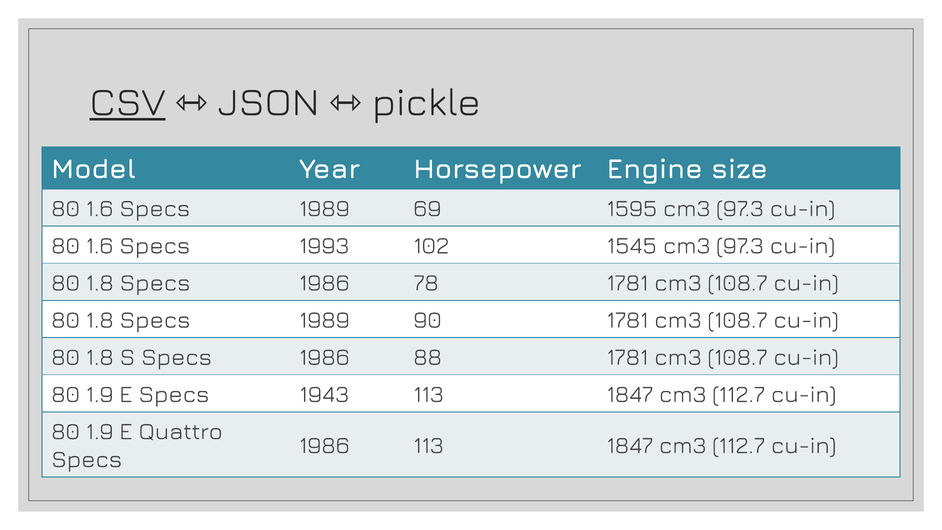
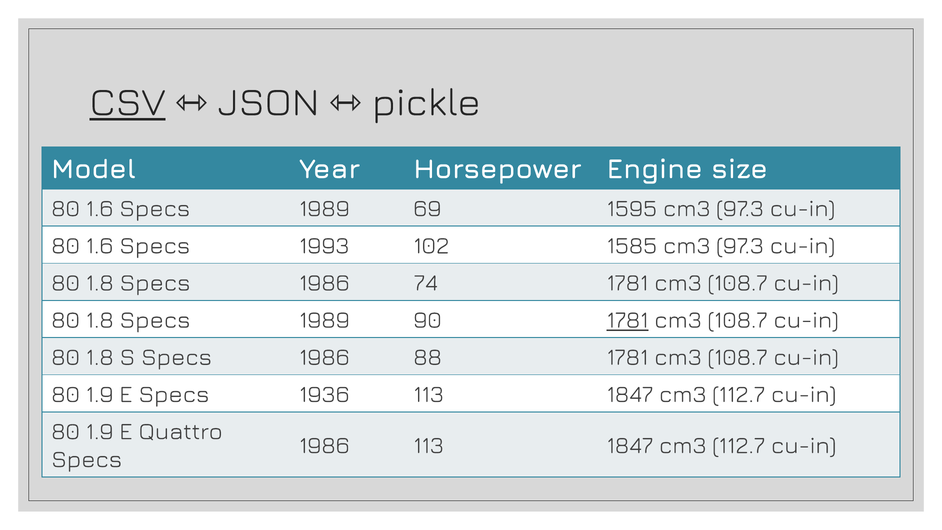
1545: 1545 -> 1585
78: 78 -> 74
1781 at (627, 320) underline: none -> present
1943: 1943 -> 1936
